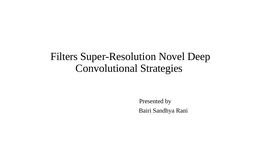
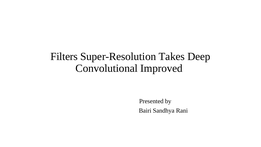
Novel: Novel -> Takes
Strategies: Strategies -> Improved
